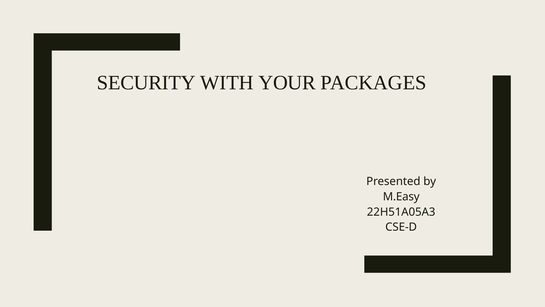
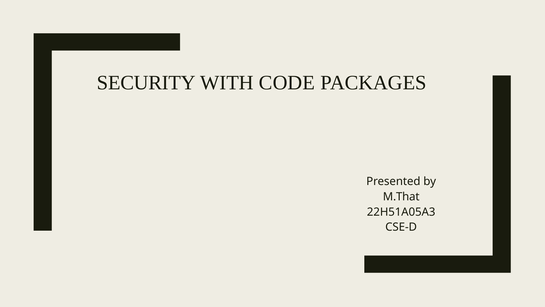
YOUR: YOUR -> CODE
M.Easy: M.Easy -> M.That
